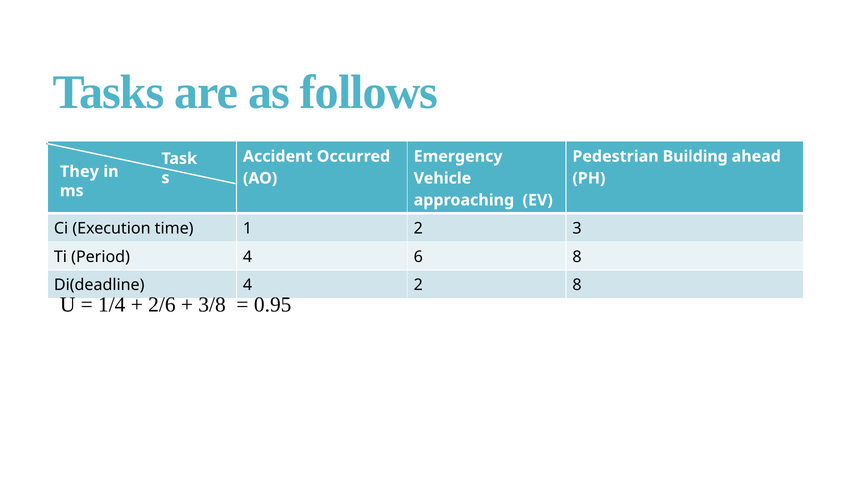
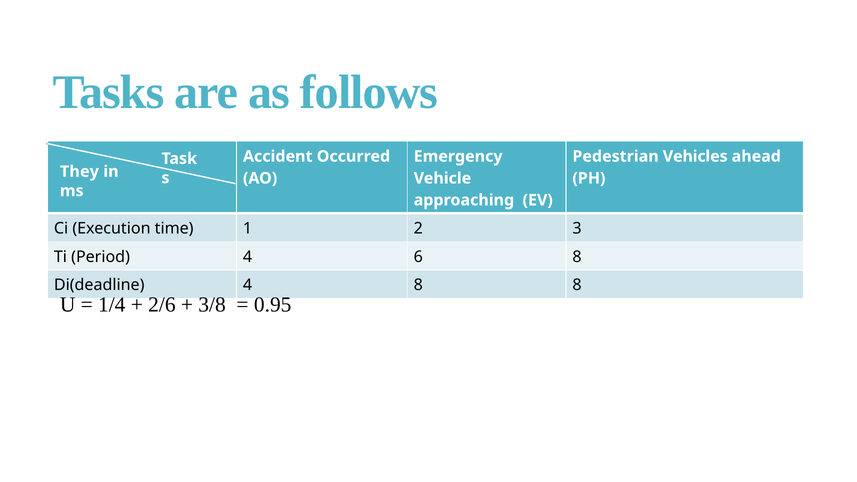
Building: Building -> Vehicles
4 2: 2 -> 8
